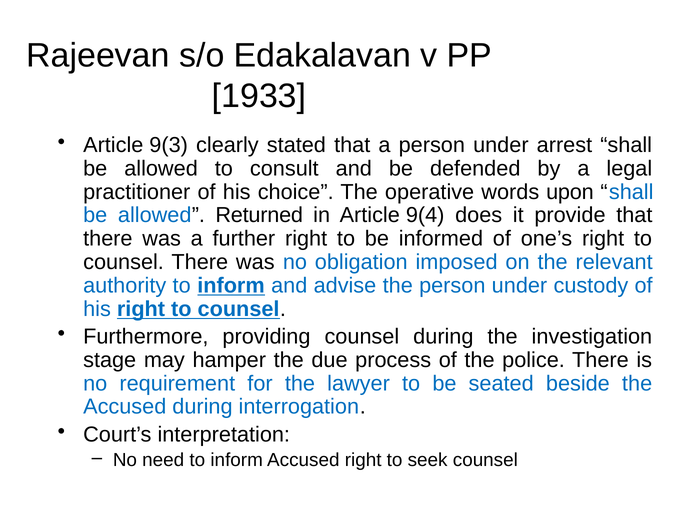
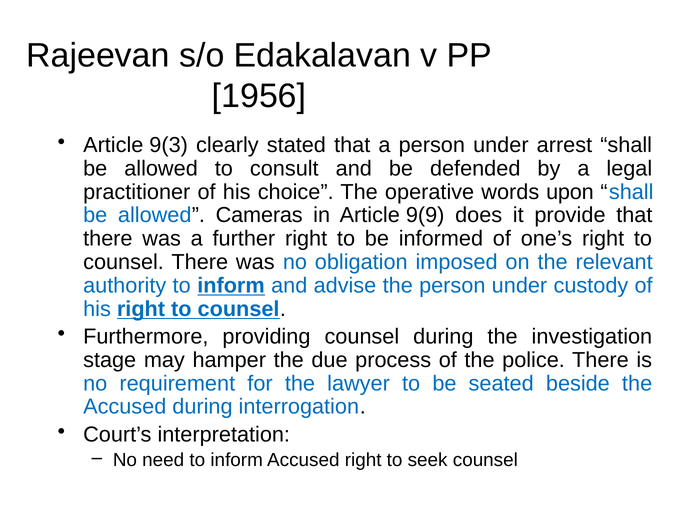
1933: 1933 -> 1956
Returned: Returned -> Cameras
9(4: 9(4 -> 9(9
